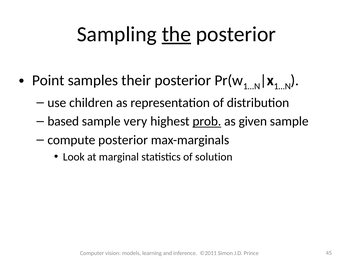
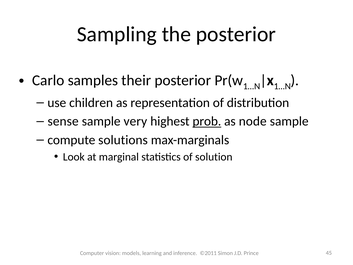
the underline: present -> none
Point: Point -> Carlo
based: based -> sense
given: given -> node
compute posterior: posterior -> solutions
